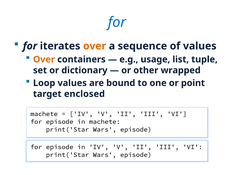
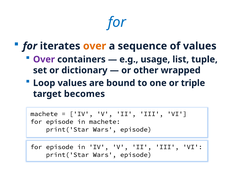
Over at (44, 60) colour: orange -> purple
point: point -> triple
enclosed: enclosed -> becomes
